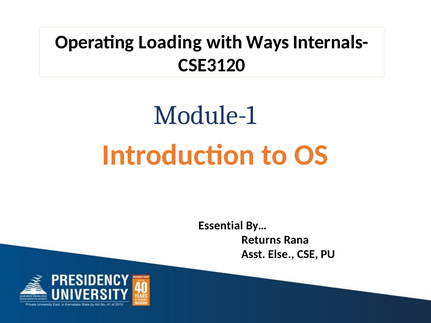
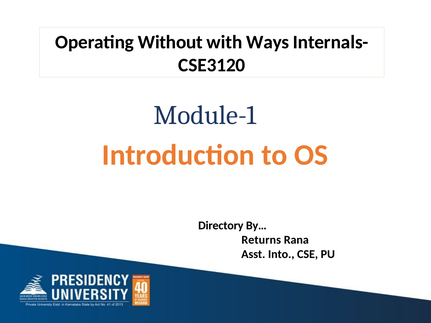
Loading: Loading -> Without
Essential: Essential -> Directory
Else: Else -> Into
